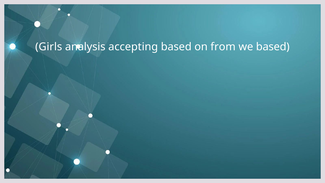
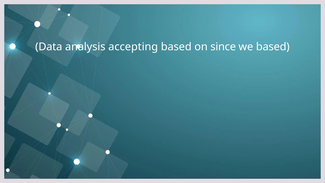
Girls: Girls -> Data
from: from -> since
